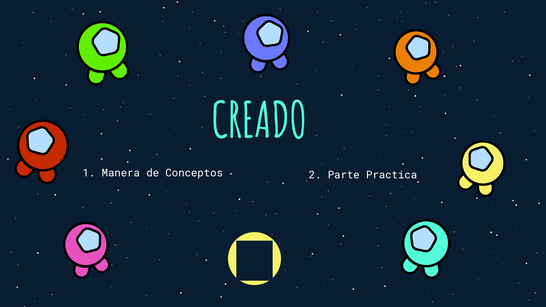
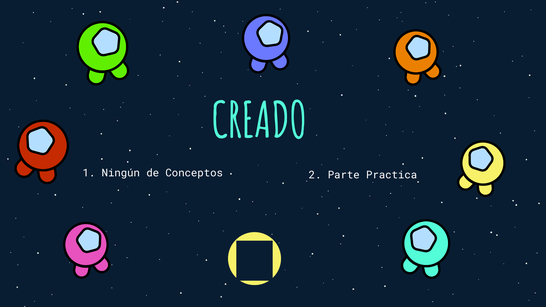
Manera: Manera -> Ningún
